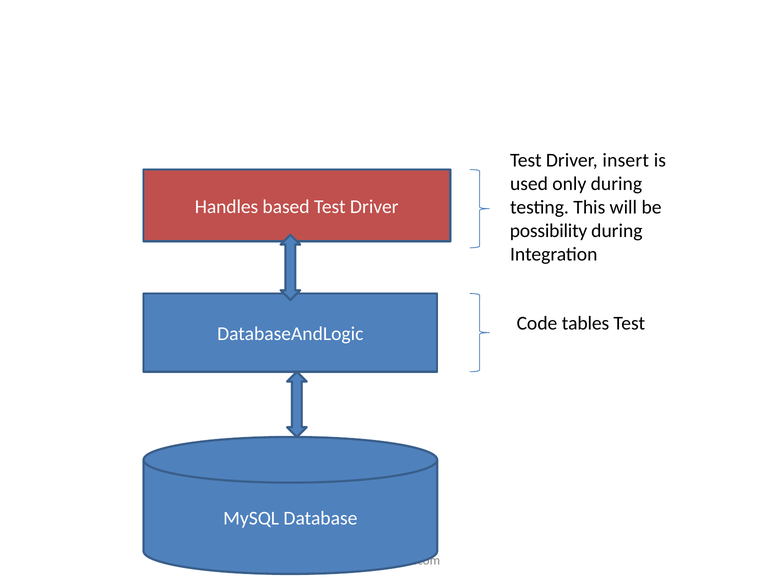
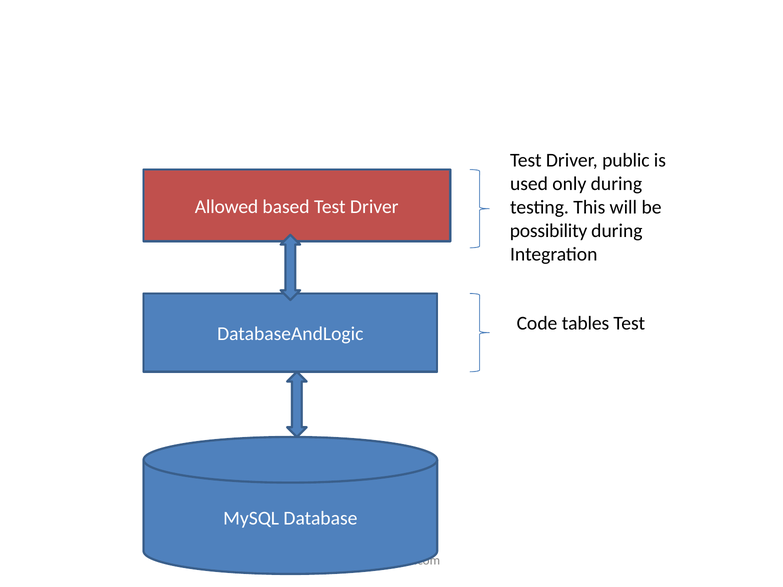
insert: insert -> public
Handles: Handles -> Allowed
